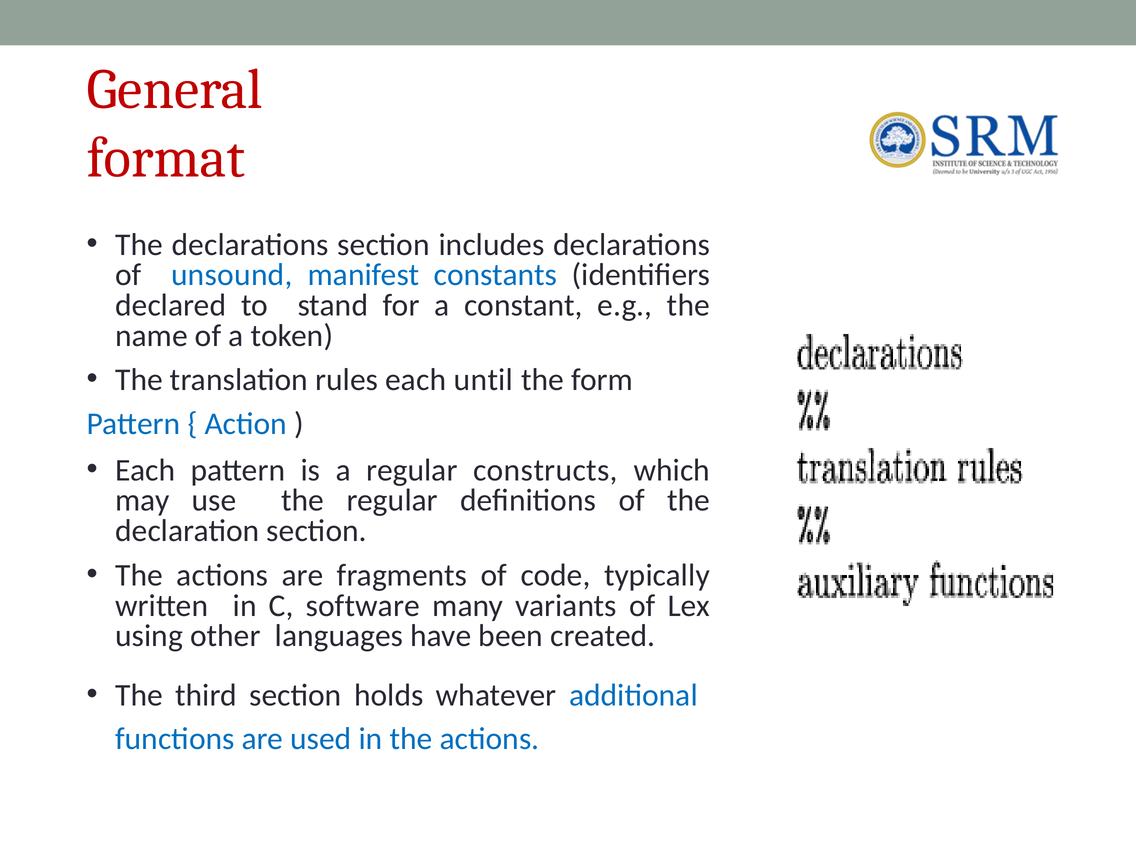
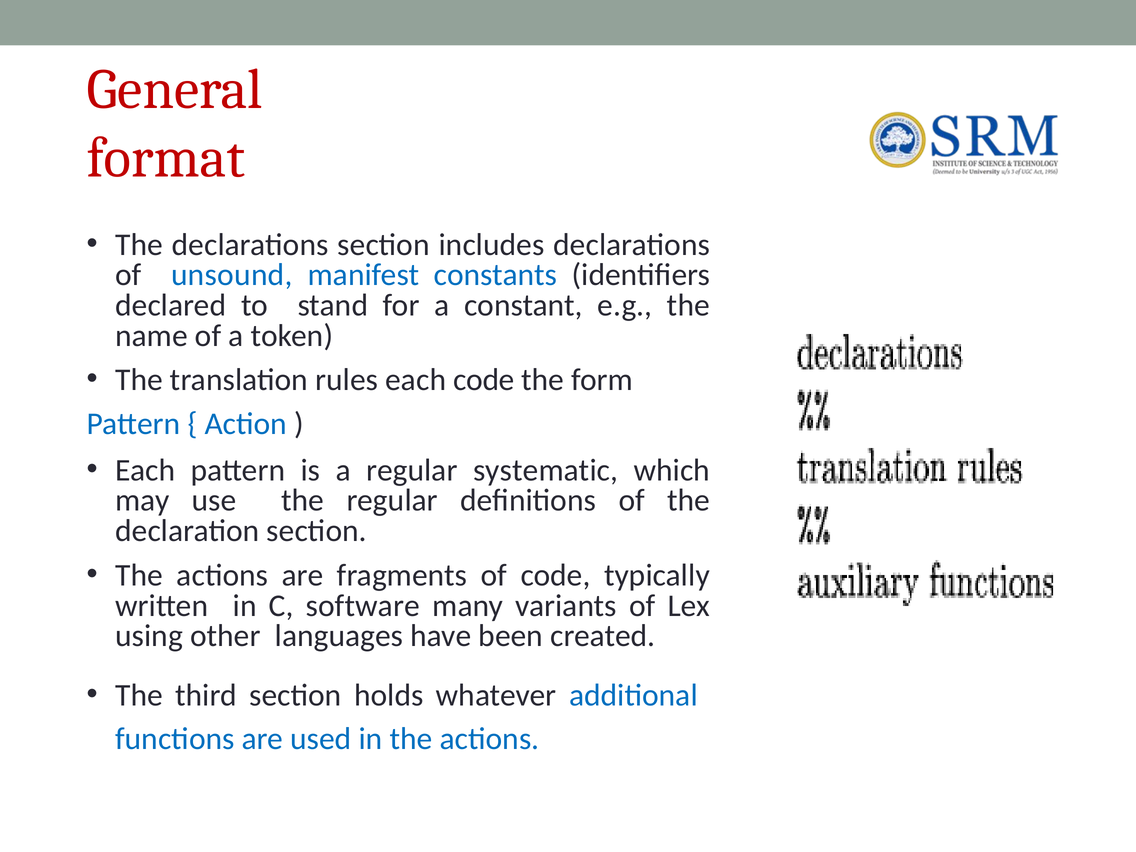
each until: until -> code
constructs: constructs -> systematic
